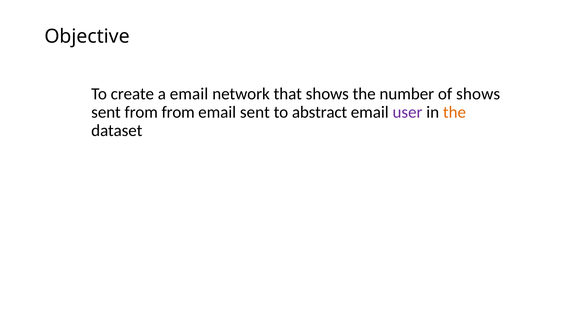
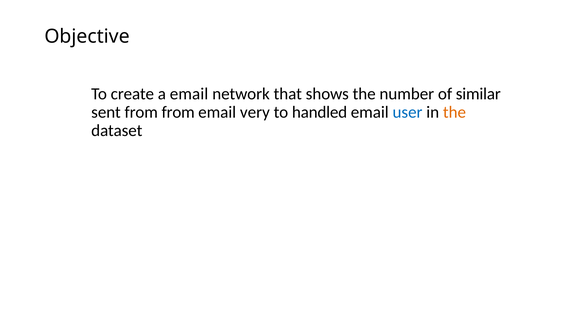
of shows: shows -> similar
email sent: sent -> very
abstract: abstract -> handled
user colour: purple -> blue
